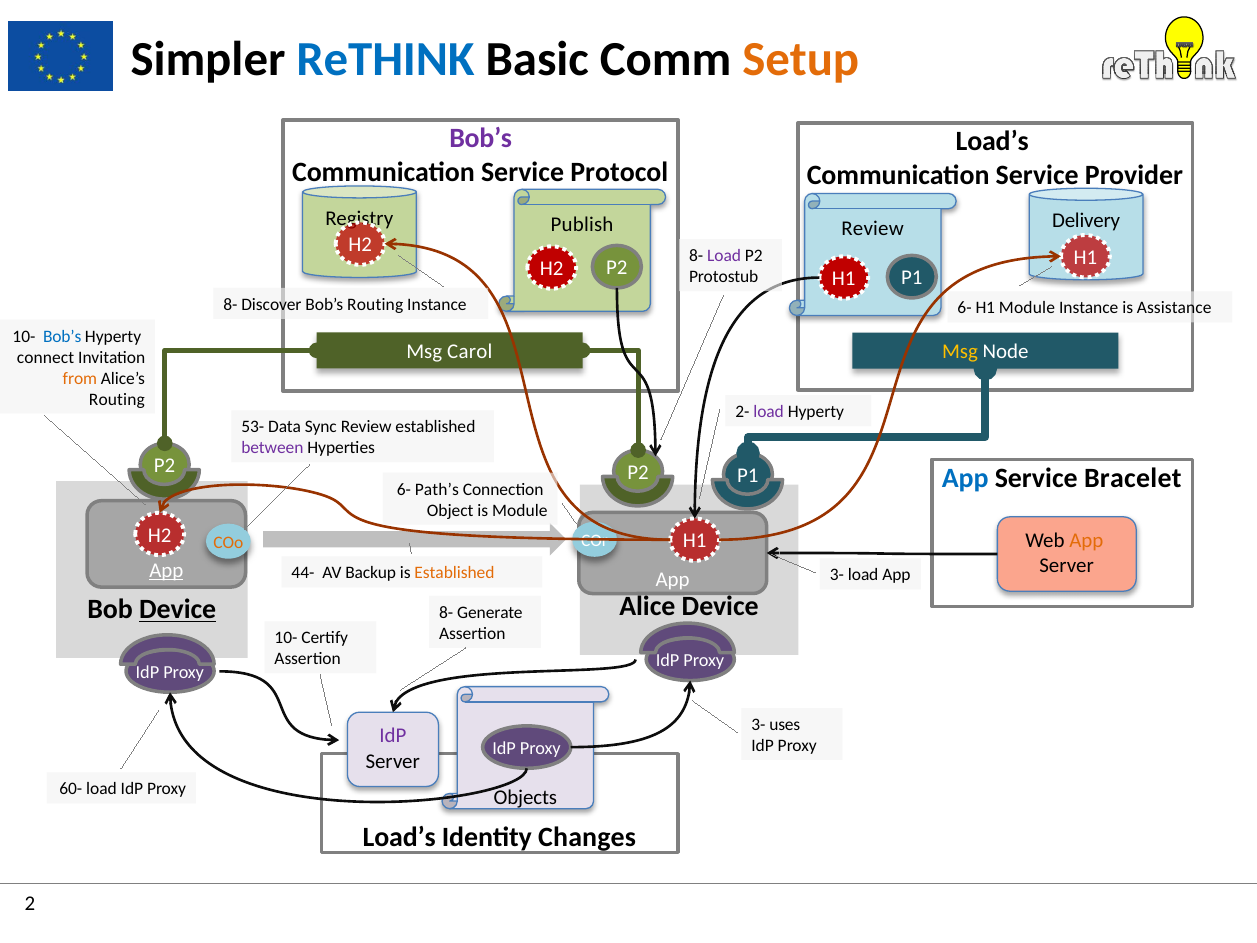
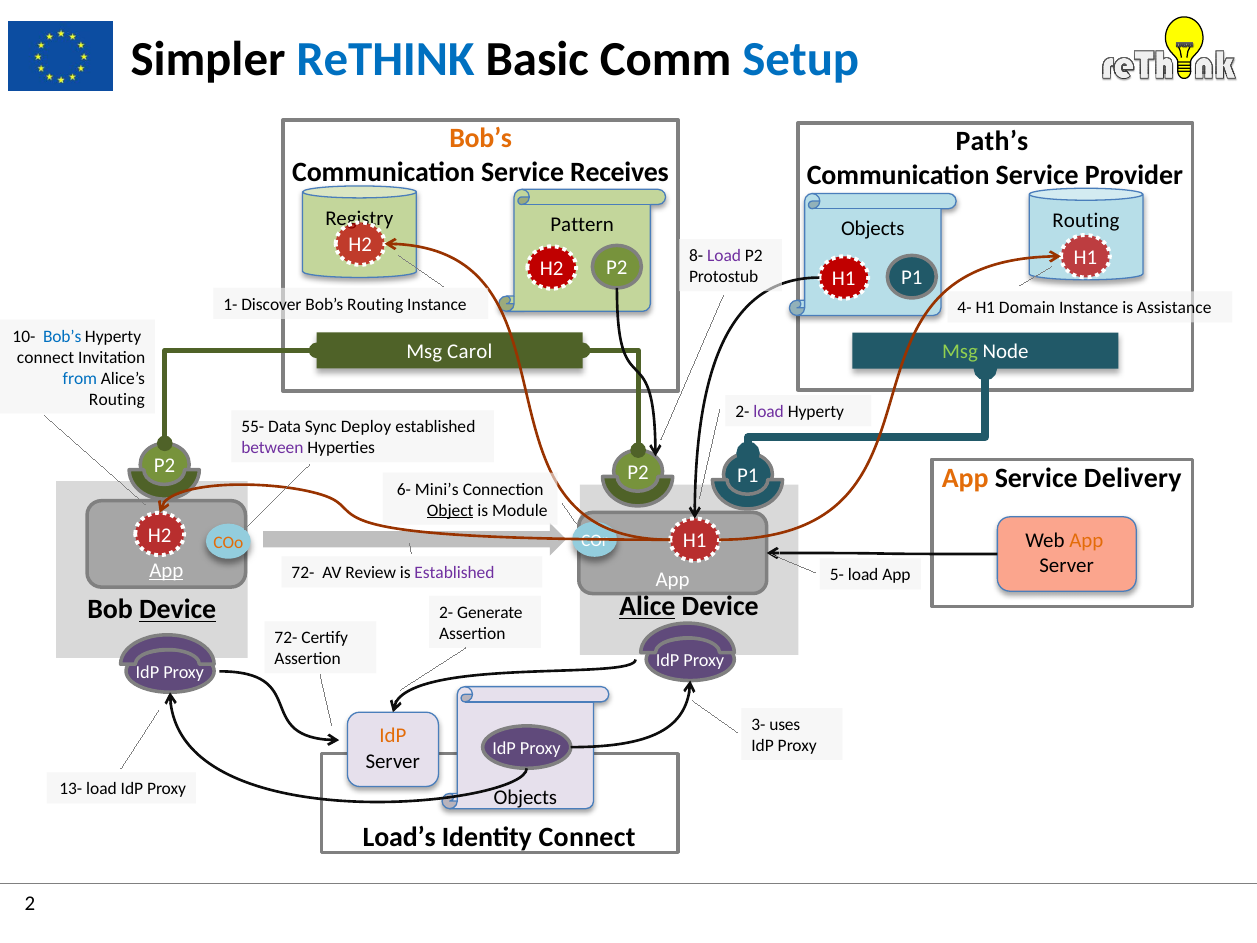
Setup colour: orange -> blue
Bob’s at (481, 139) colour: purple -> orange
Load’s at (992, 141): Load’s -> Path’s
Protocol: Protocol -> Receives
Delivery at (1086, 220): Delivery -> Routing
Publish: Publish -> Pattern
Review at (873, 229): Review -> Objects
8- at (230, 305): 8- -> 1-
6- at (965, 308): 6- -> 4-
H1 Module: Module -> Domain
Msg at (960, 352) colour: yellow -> light green
from colour: orange -> blue
53-: 53- -> 55-
Sync Review: Review -> Deploy
App at (965, 478) colour: blue -> orange
Bracelet: Bracelet -> Delivery
Path’s: Path’s -> Mini’s
Object underline: none -> present
44- at (303, 573): 44- -> 72-
Backup: Backup -> Review
Established at (454, 573) colour: orange -> purple
3- at (837, 575): 3- -> 5-
Alice underline: none -> present
8- at (446, 612): 8- -> 2-
10- at (286, 638): 10- -> 72-
IdP at (393, 736) colour: purple -> orange
60-: 60- -> 13-
Identity Changes: Changes -> Connect
